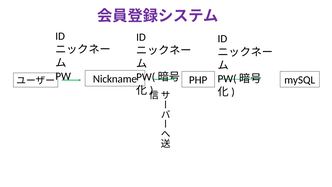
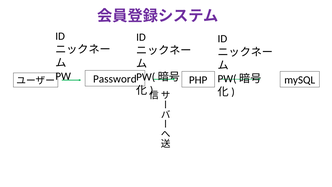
Nickname: Nickname -> Password
